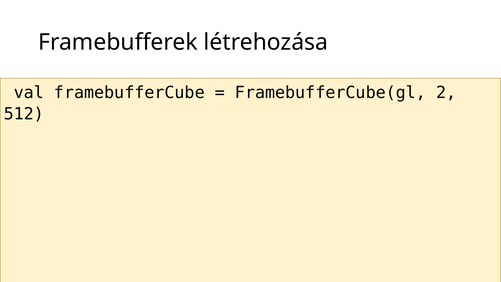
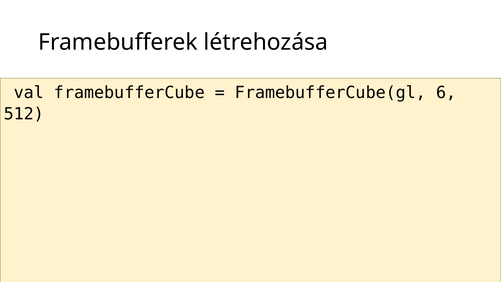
2: 2 -> 6
